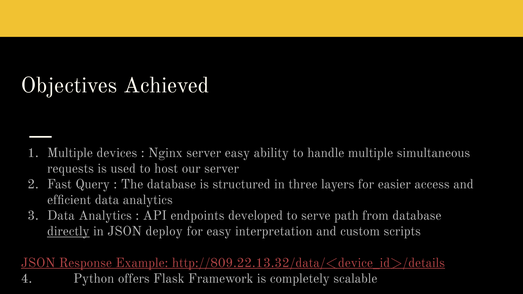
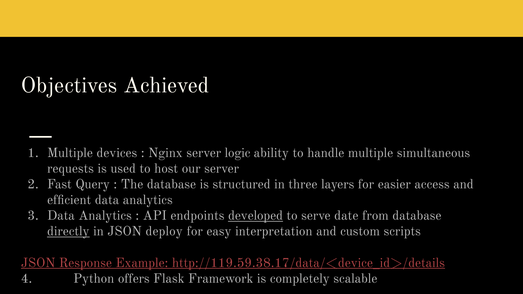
server easy: easy -> logic
developed underline: none -> present
path: path -> date
http://809.22.13.32/data/<device_id>/details: http://809.22.13.32/data/<device_id>/details -> http://119.59.38.17/data/<device_id>/details
